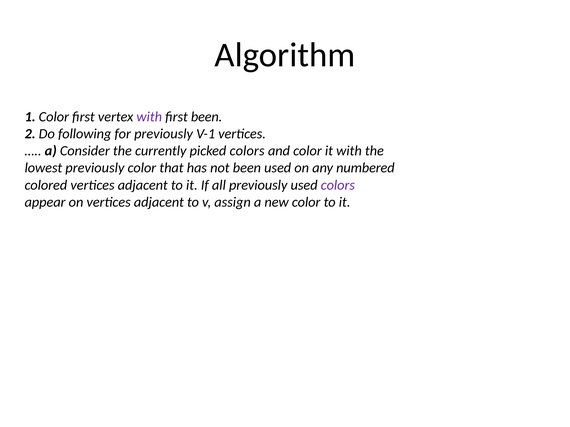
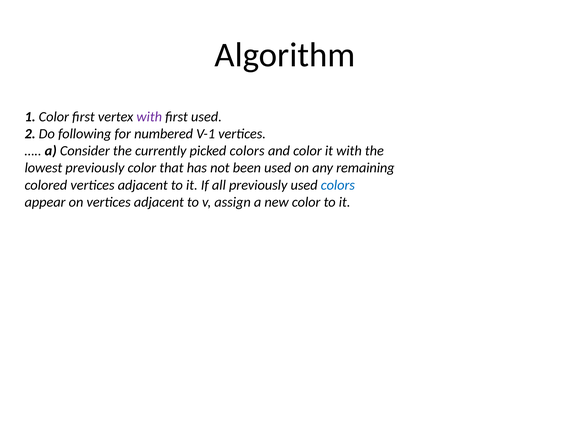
first been: been -> used
for previously: previously -> numbered
numbered: numbered -> remaining
colors at (338, 185) colour: purple -> blue
